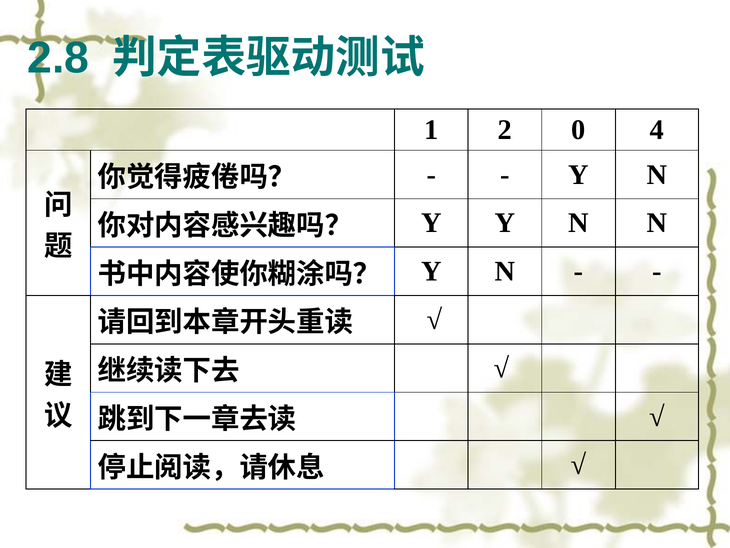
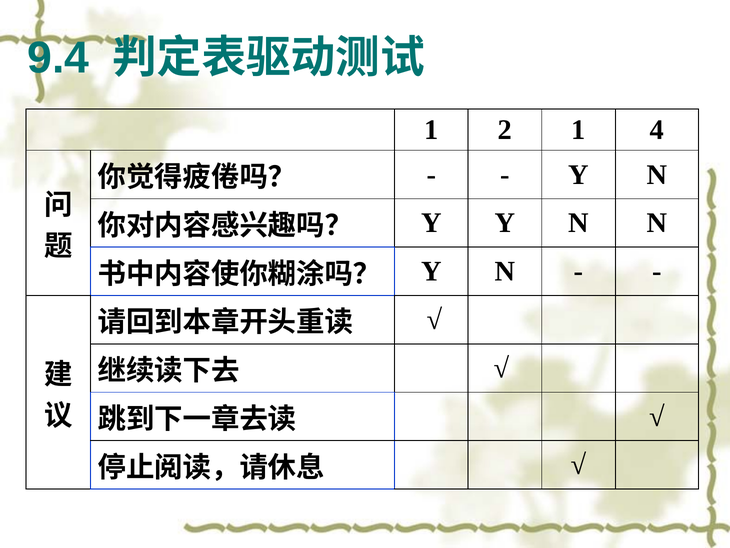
2.8: 2.8 -> 9.4
2 0: 0 -> 1
